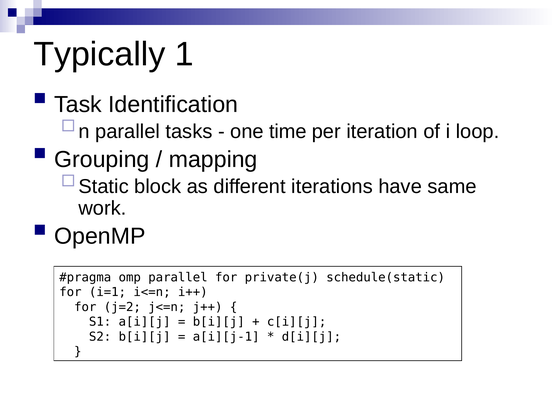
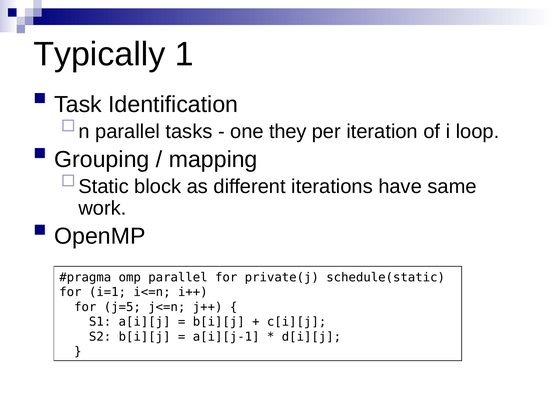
time: time -> they
j=2: j=2 -> j=5
